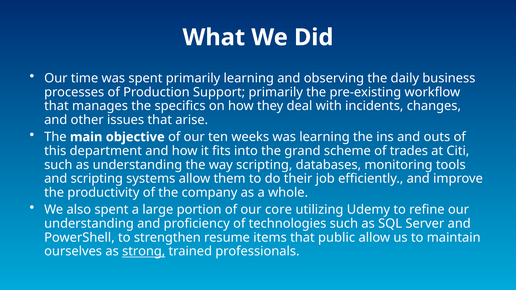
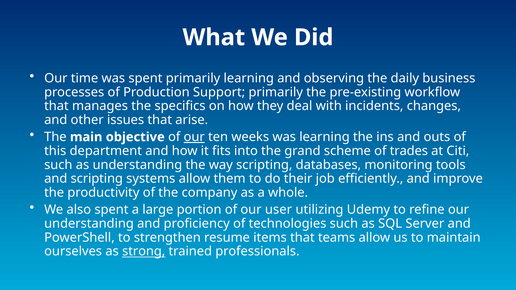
our at (194, 137) underline: none -> present
core: core -> user
public: public -> teams
